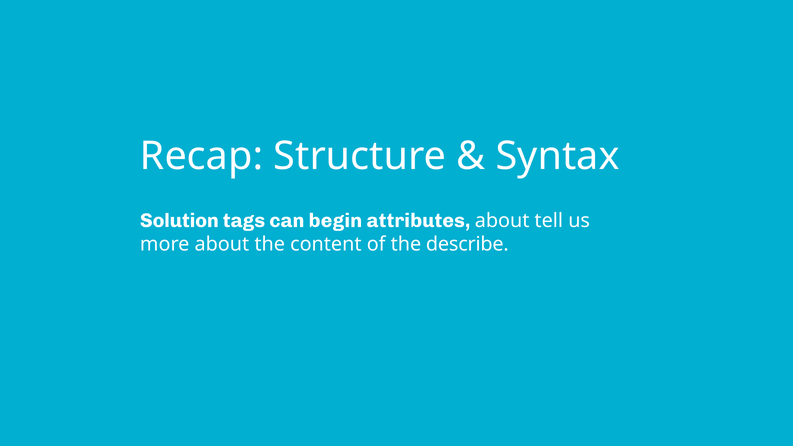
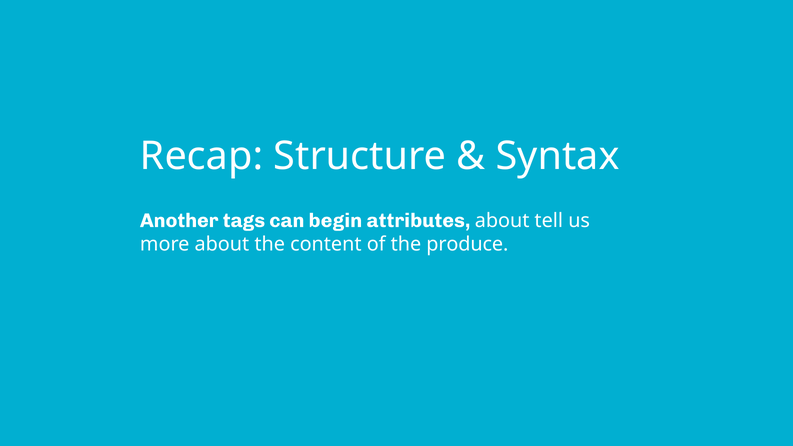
Solution: Solution -> Another
describe: describe -> produce
